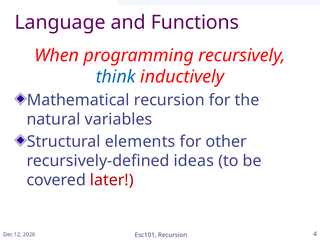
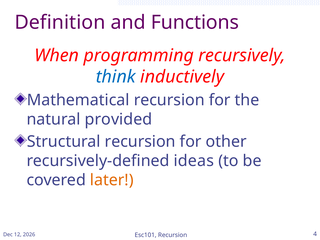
Language: Language -> Definition
variables: variables -> provided
Structural elements: elements -> recursion
later colour: red -> orange
